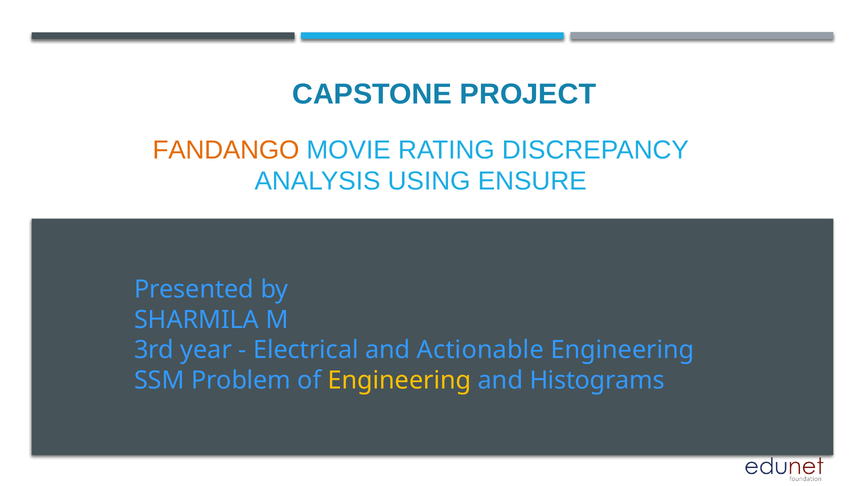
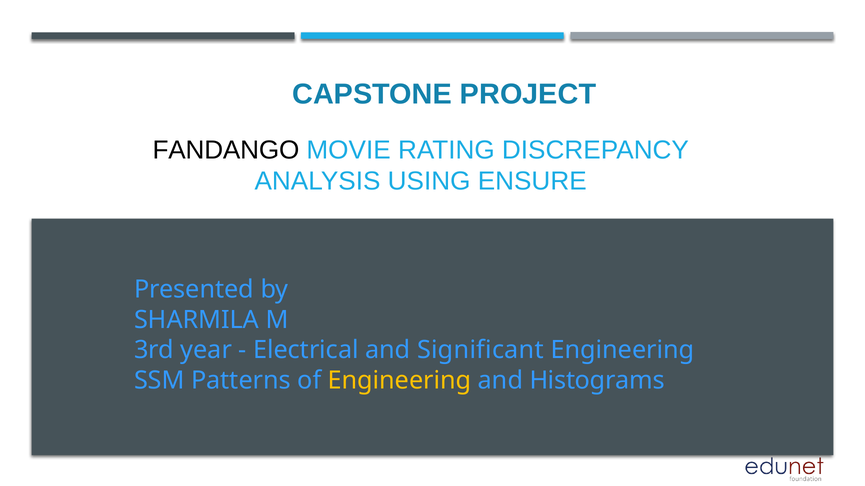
FANDANGO colour: orange -> black
Actionable: Actionable -> Significant
Problem: Problem -> Patterns
